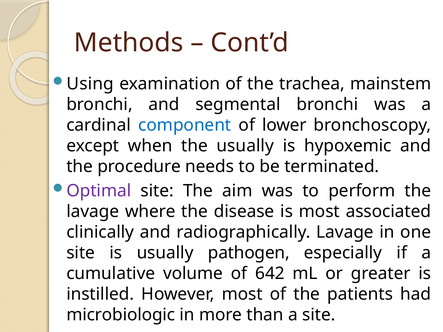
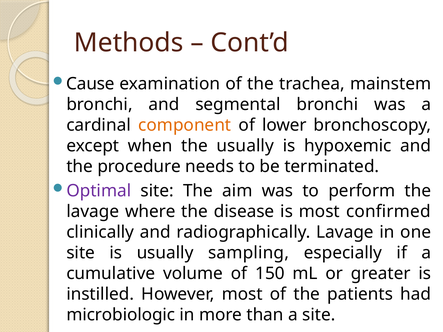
Using: Using -> Cause
component colour: blue -> orange
associated: associated -> confirmed
pathogen: pathogen -> sampling
642: 642 -> 150
